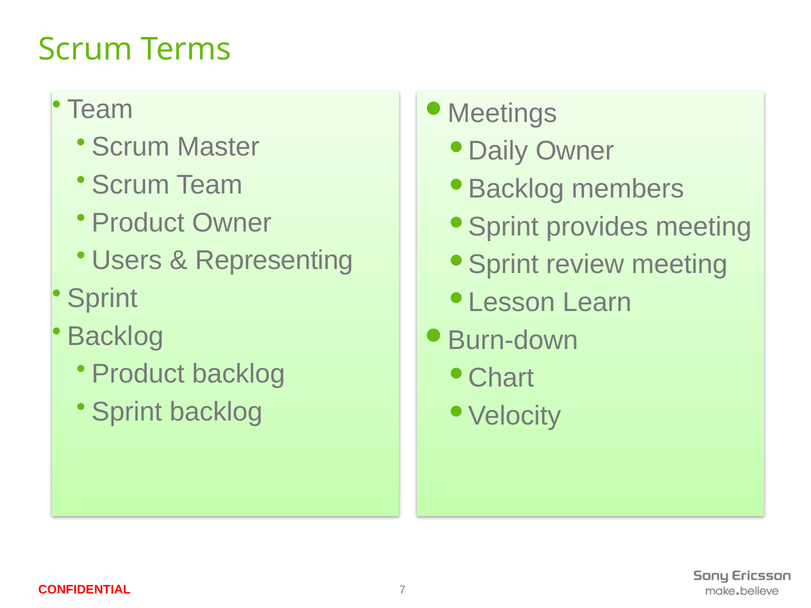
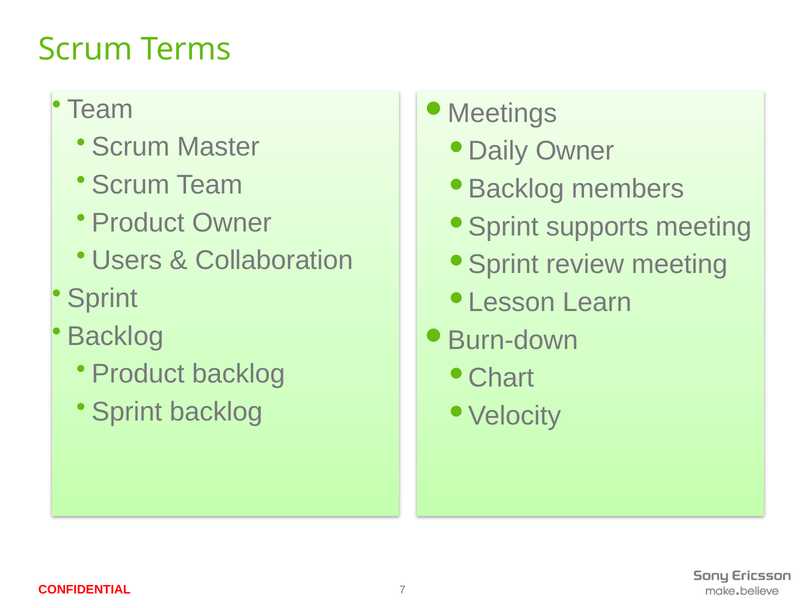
provides: provides -> supports
Representing: Representing -> Collaboration
